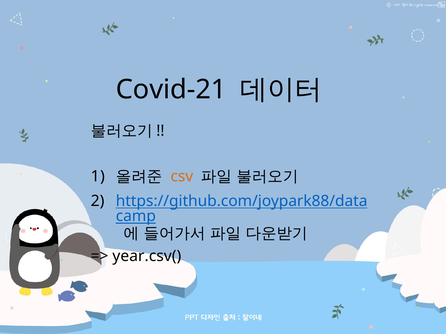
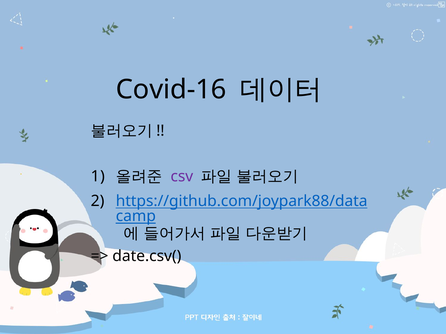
Covid-21: Covid-21 -> Covid-16
csv colour: orange -> purple
year.csv(: year.csv( -> date.csv(
